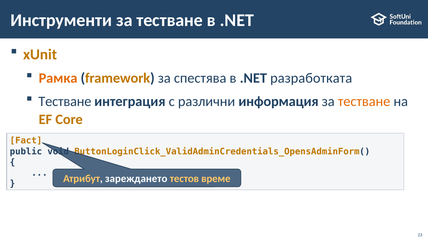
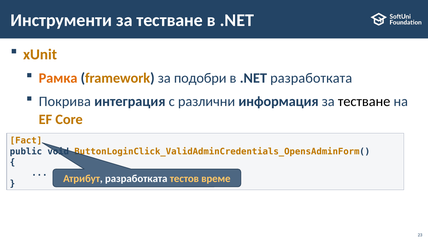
спестява: спестява -> подобри
Тестване at (65, 101): Тестване -> Покрива
тестване at (364, 101) colour: orange -> black
Атрибут зареждането: зареждането -> разработката
